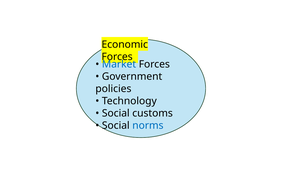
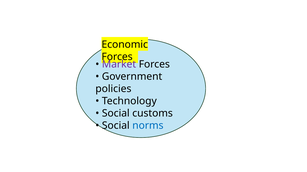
Market colour: blue -> purple
